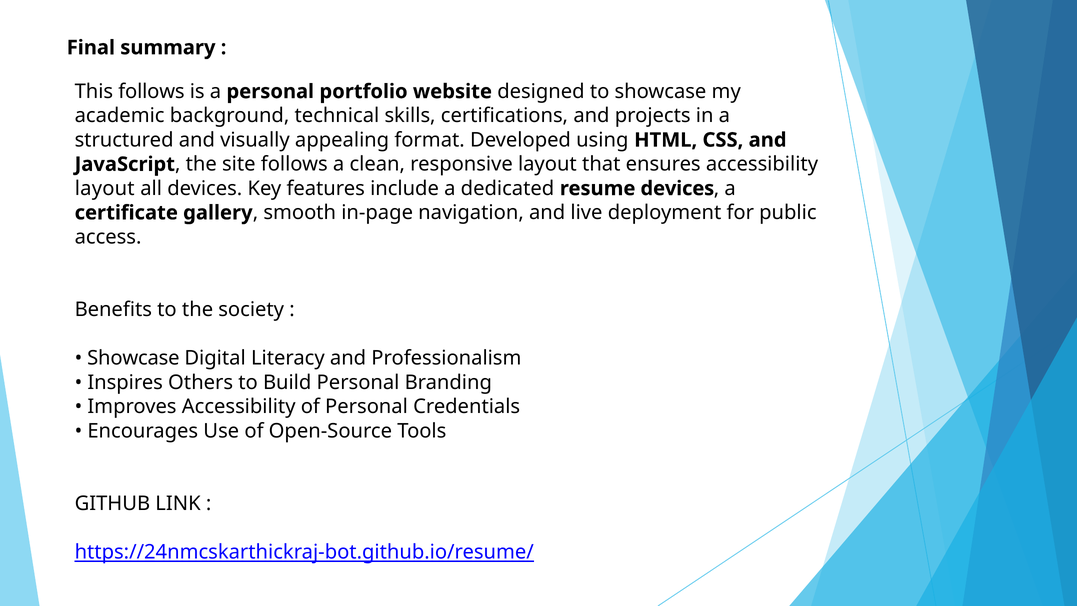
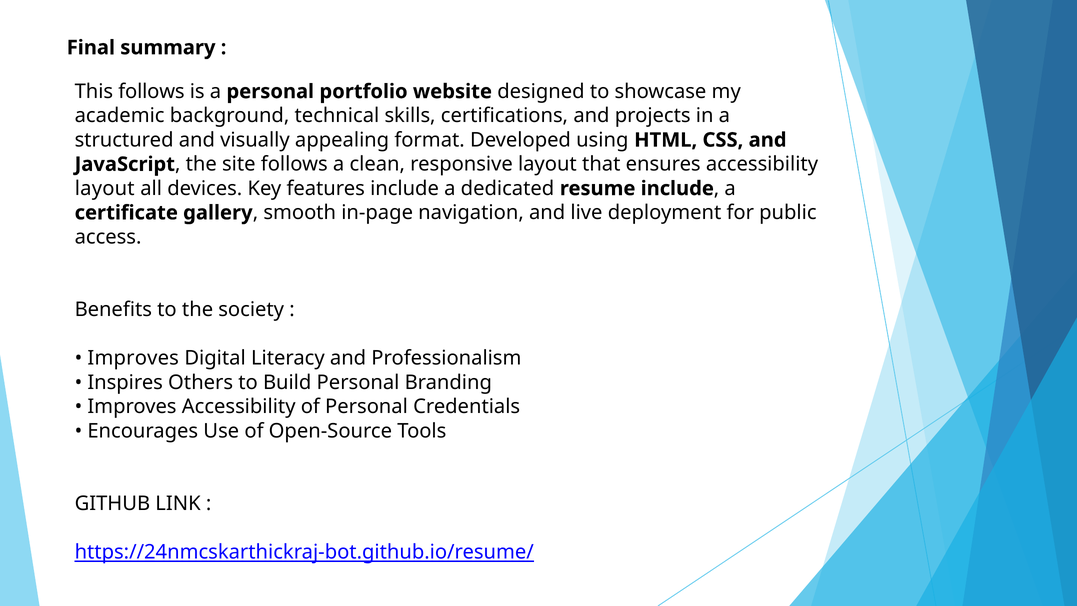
resume devices: devices -> include
Showcase at (133, 358): Showcase -> Improves
